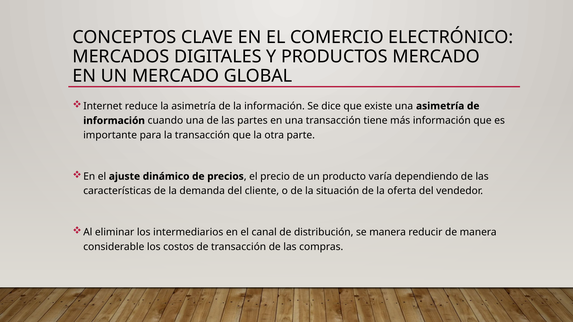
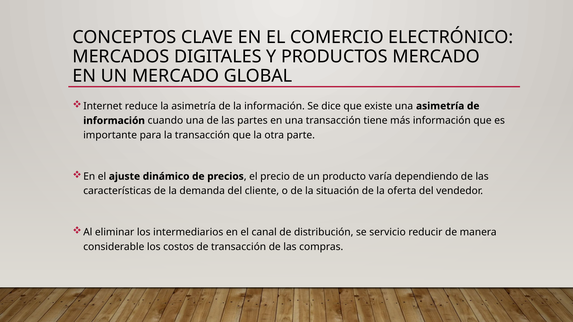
se manera: manera -> servicio
